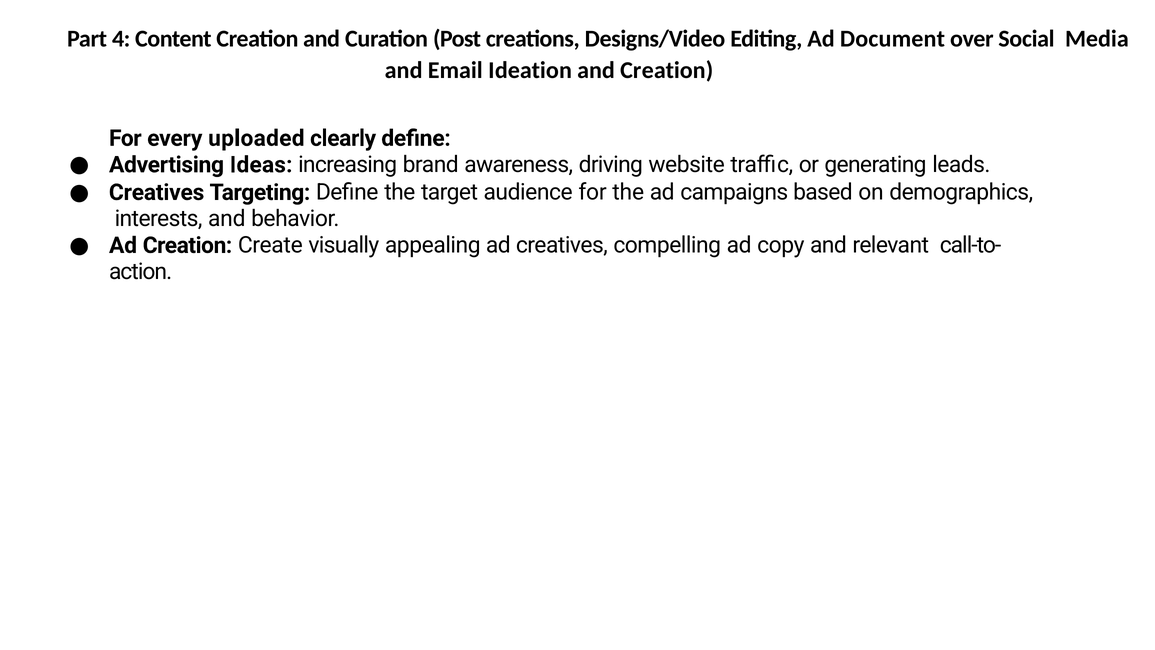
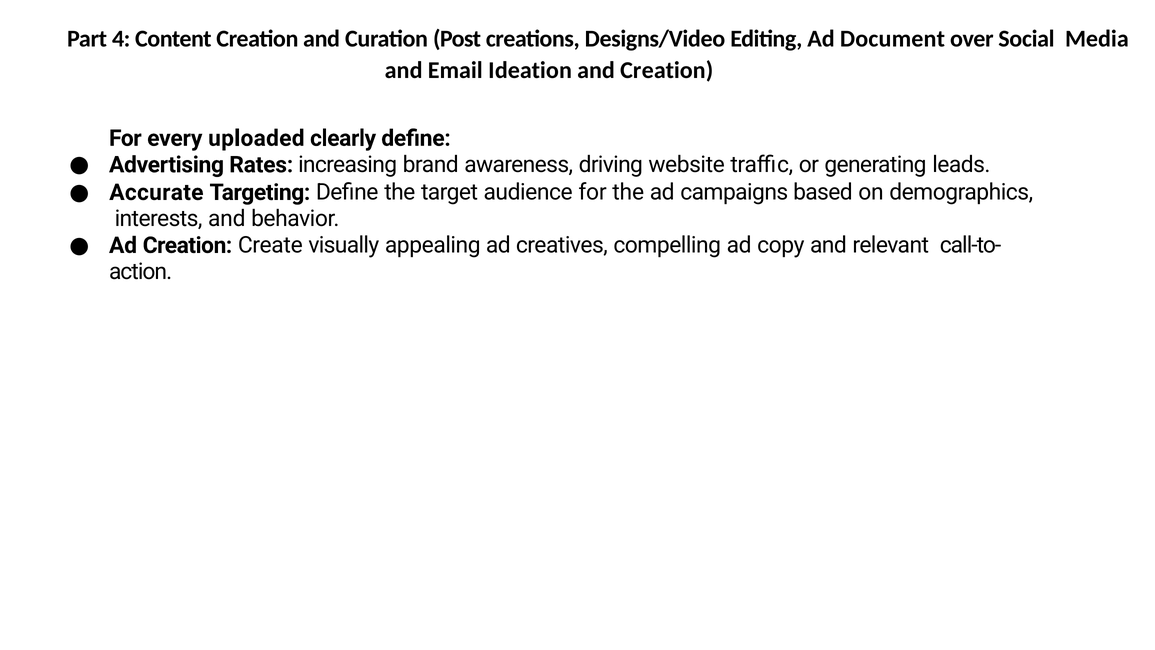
Ideas: Ideas -> Rates
Creatives at (157, 192): Creatives -> Accurate
